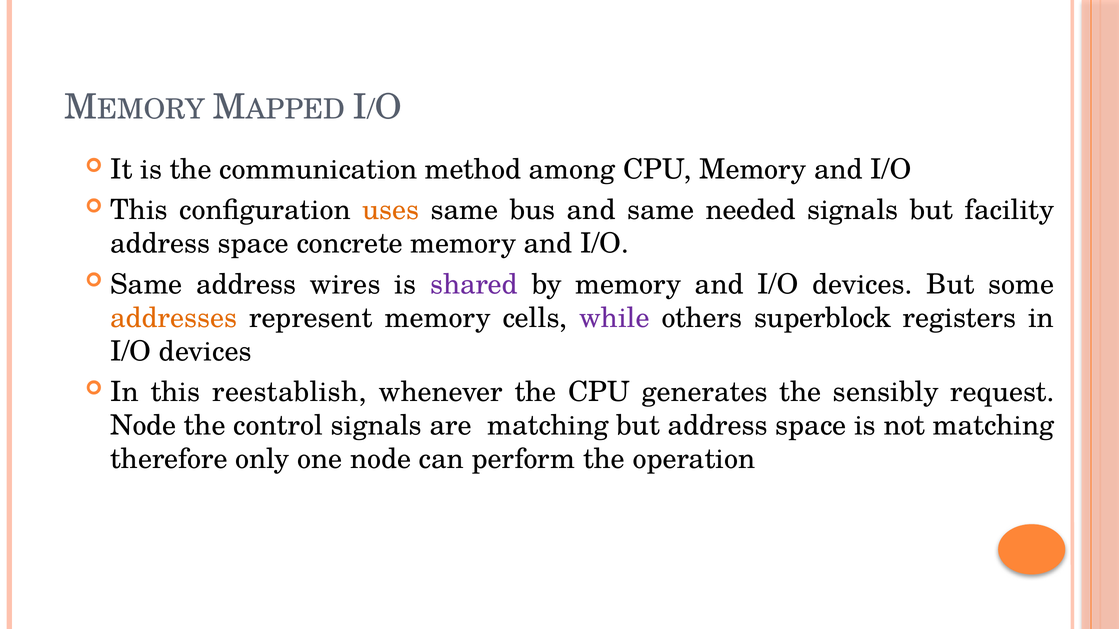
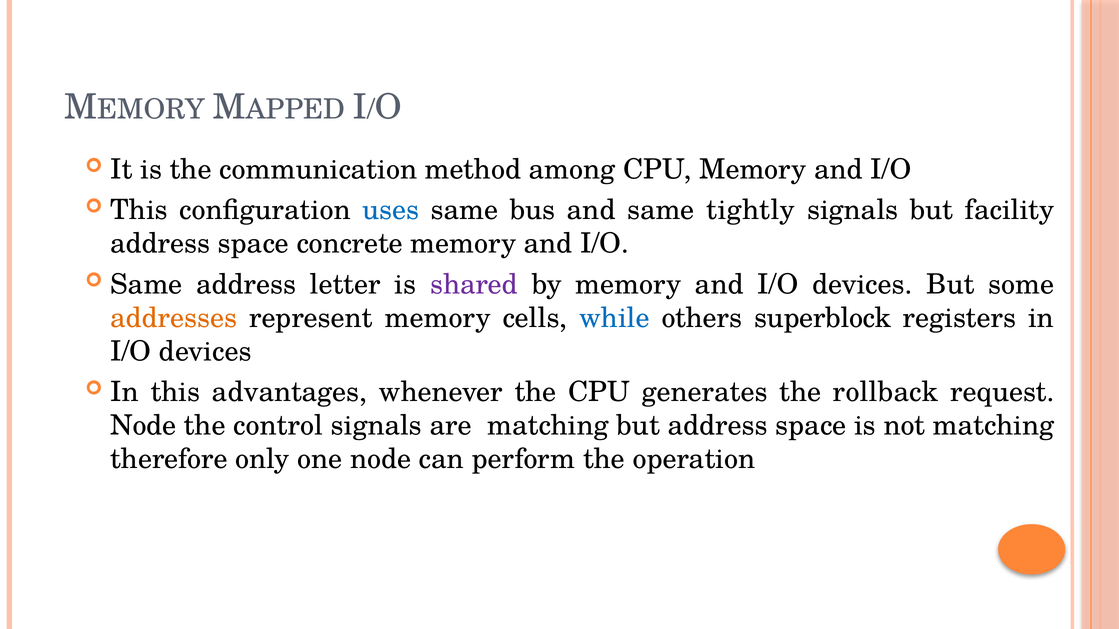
uses colour: orange -> blue
needed: needed -> tightly
wires: wires -> letter
while colour: purple -> blue
reestablish: reestablish -> advantages
sensibly: sensibly -> rollback
